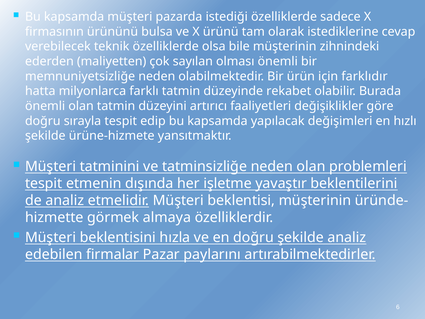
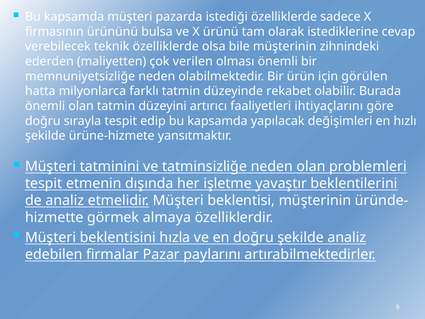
sayılan: sayılan -> verilen
farklıdır: farklıdır -> görülen
değişiklikler: değişiklikler -> ihtiyaçlarını
